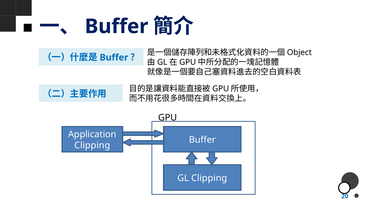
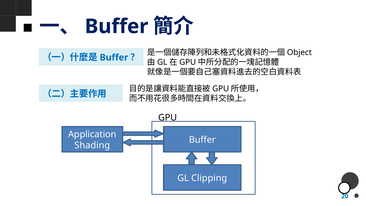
Clipping at (92, 145): Clipping -> Shading
